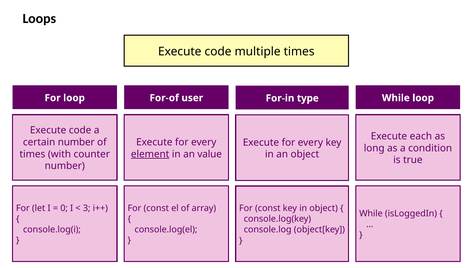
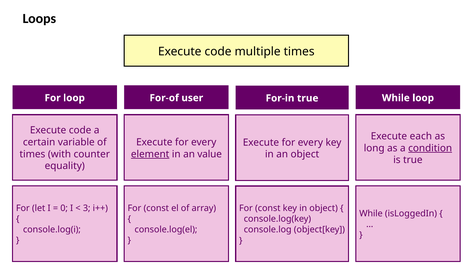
For-in type: type -> true
certain number: number -> variable
condition underline: none -> present
number at (65, 166): number -> equality
